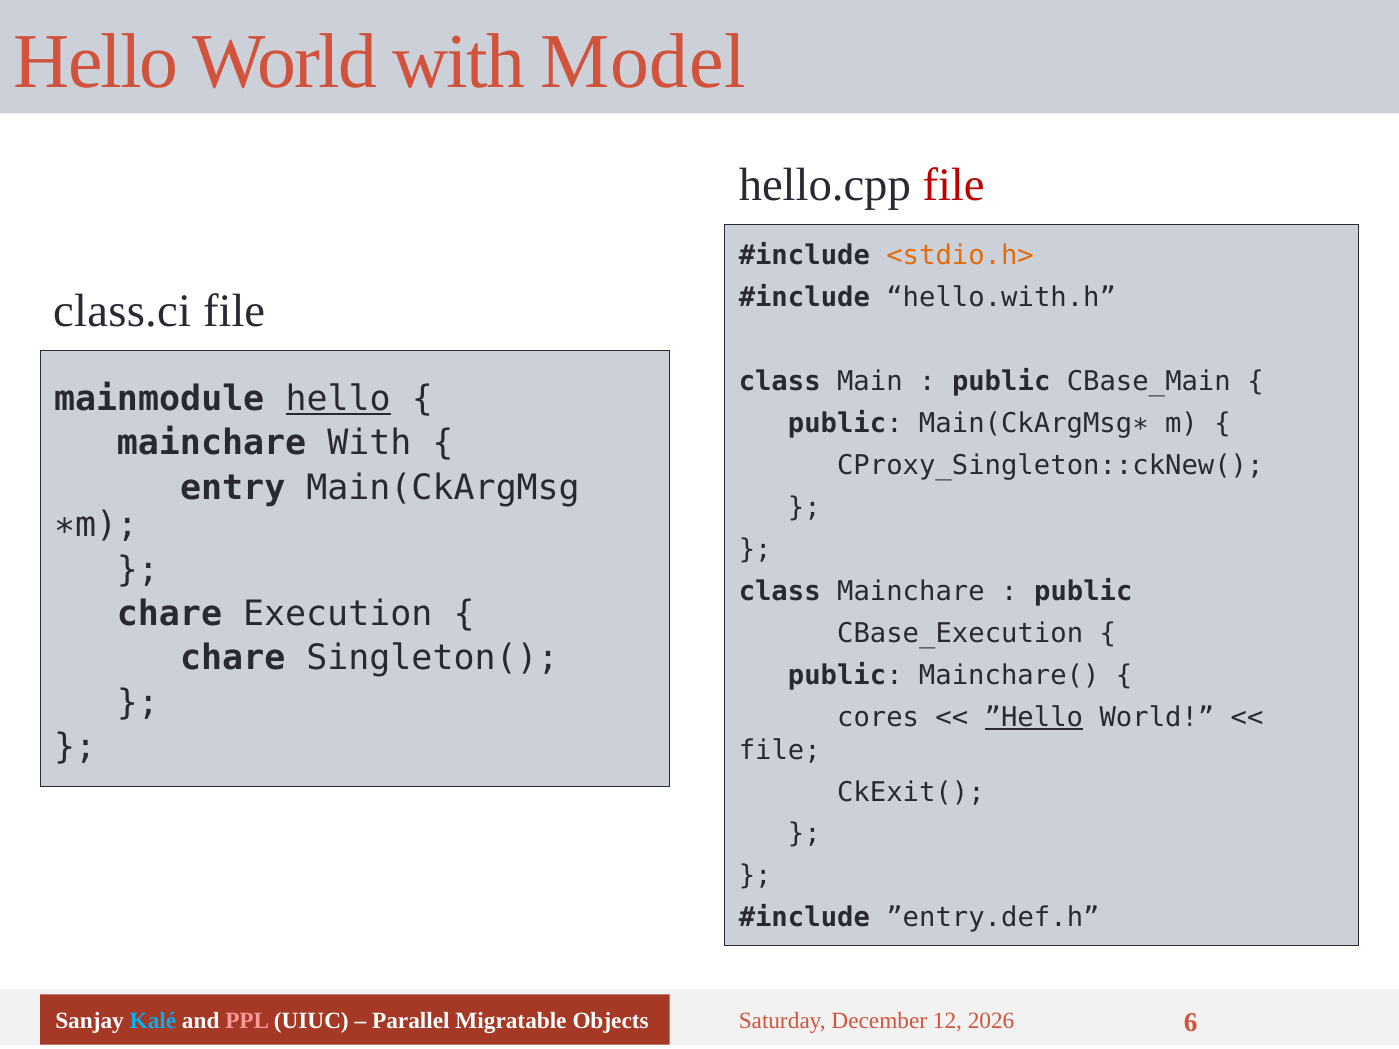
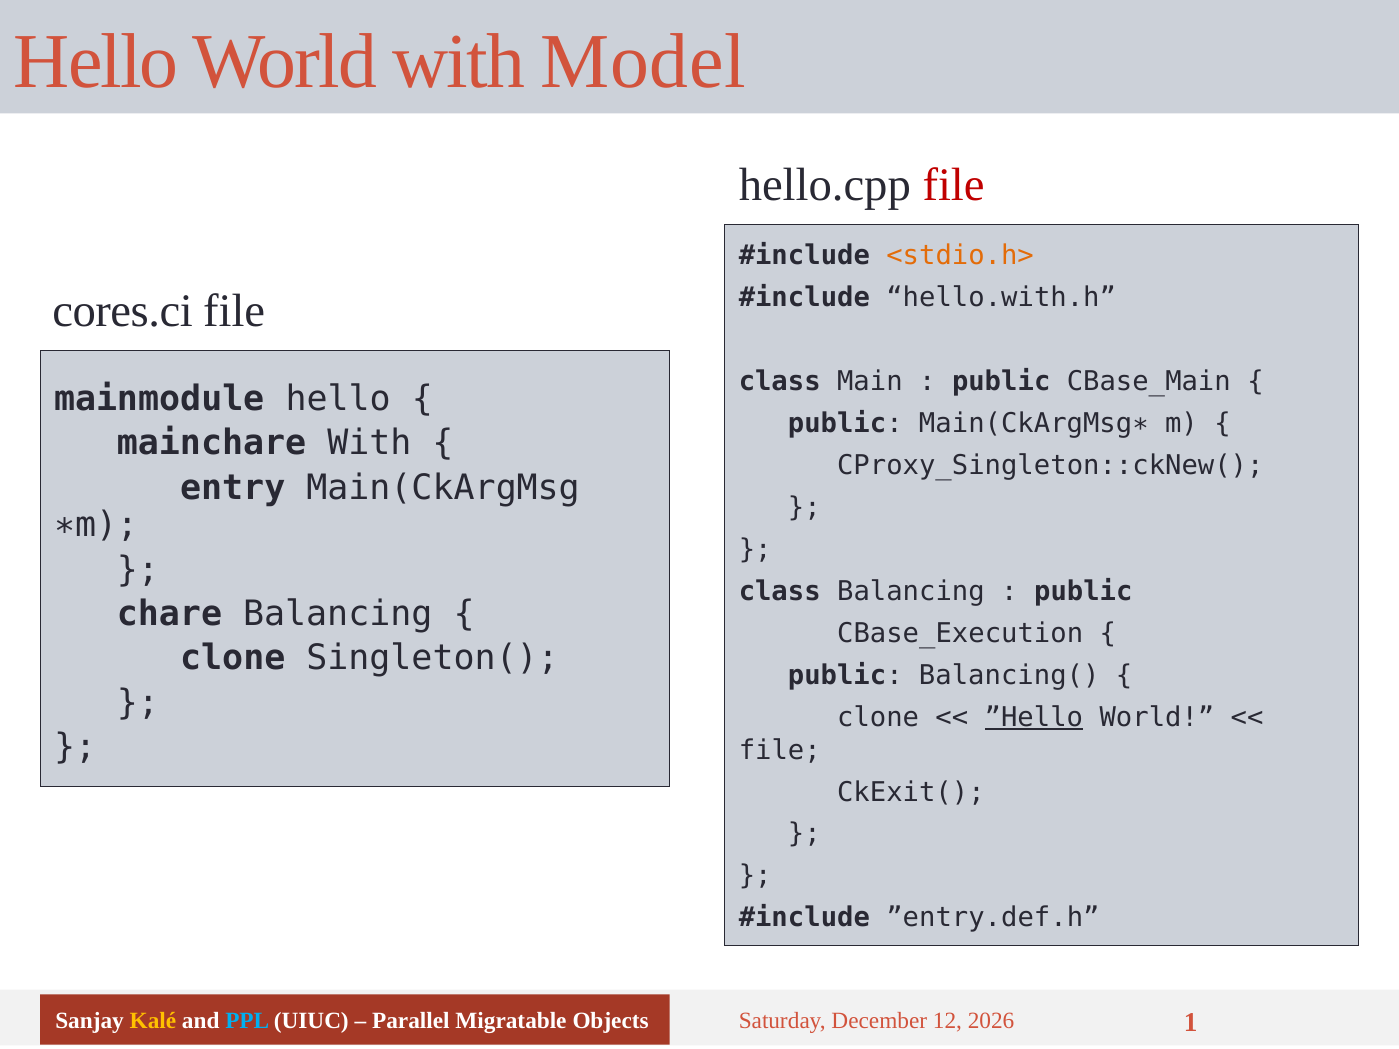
class.ci: class.ci -> cores.ci
hello at (338, 399) underline: present -> none
class Mainchare: Mainchare -> Balancing
chare Execution: Execution -> Balancing
chare at (233, 659): chare -> clone
Mainchare(: Mainchare( -> Balancing(
cores at (878, 718): cores -> clone
Kalé colour: light blue -> yellow
PPL colour: pink -> light blue
6: 6 -> 1
